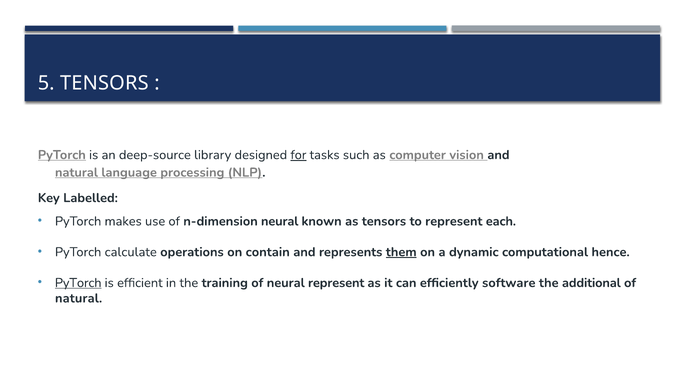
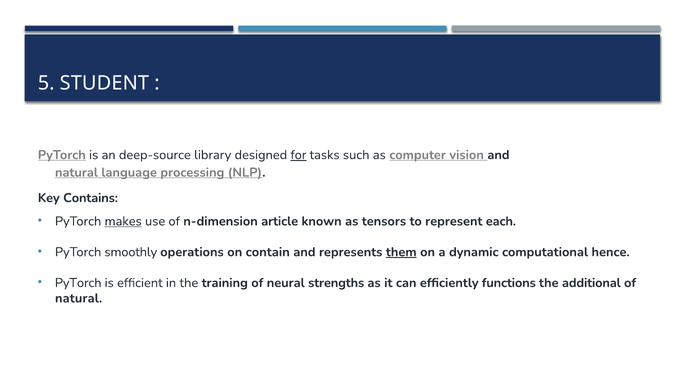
5 TENSORS: TENSORS -> STUDENT
Labelled: Labelled -> Contains
makes underline: none -> present
n-dimension neural: neural -> article
calculate: calculate -> smoothly
PyTorch at (78, 283) underline: present -> none
neural represent: represent -> strengths
software: software -> functions
